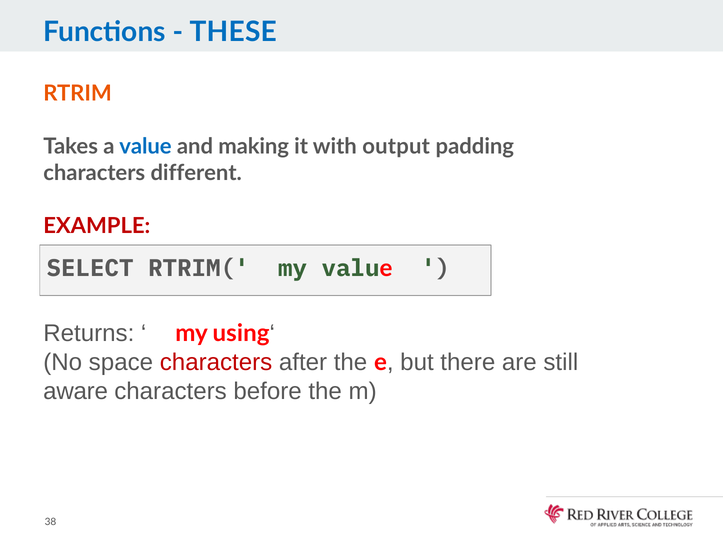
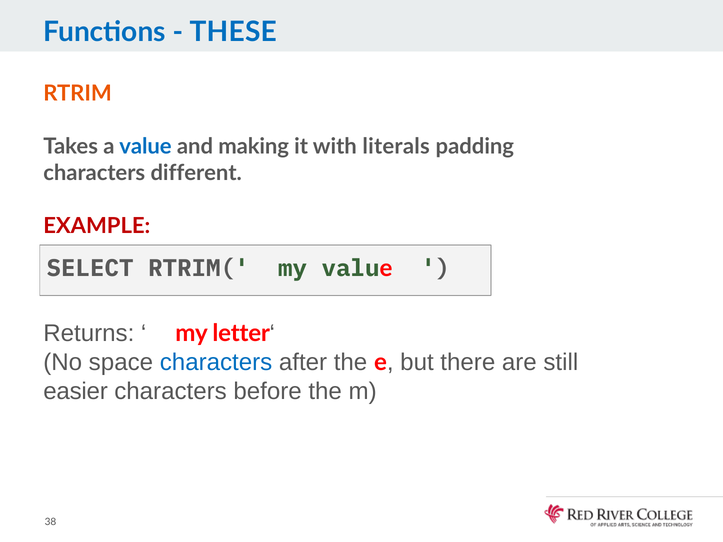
output: output -> literals
using: using -> letter
characters at (216, 362) colour: red -> blue
aware: aware -> easier
